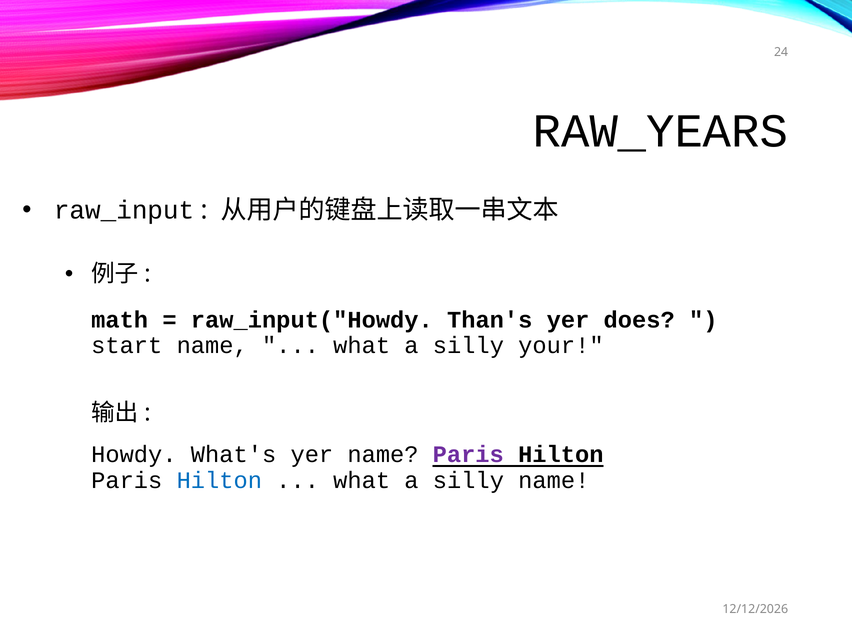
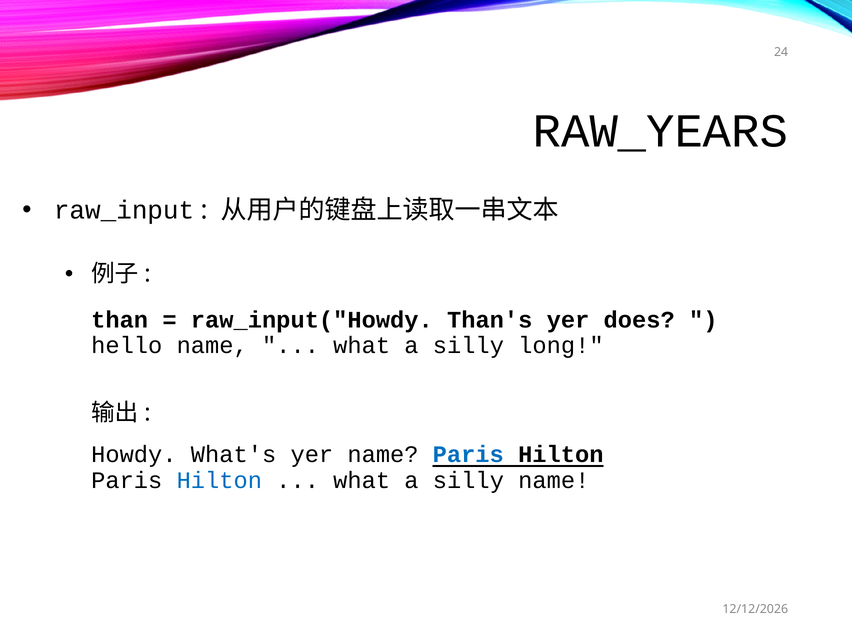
math: math -> than
start: start -> hello
your: your -> long
Paris at (468, 455) colour: purple -> blue
